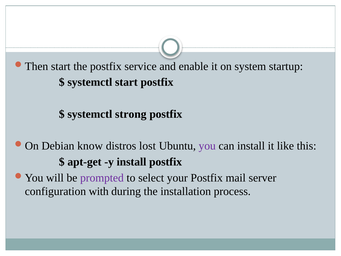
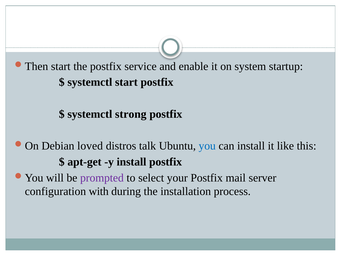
know: know -> loved
lost: lost -> talk
you colour: purple -> blue
